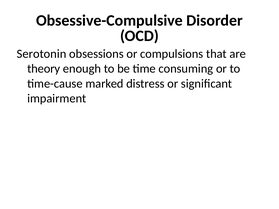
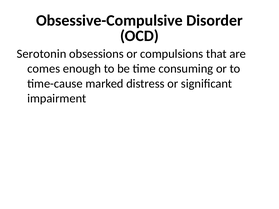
theory: theory -> comes
